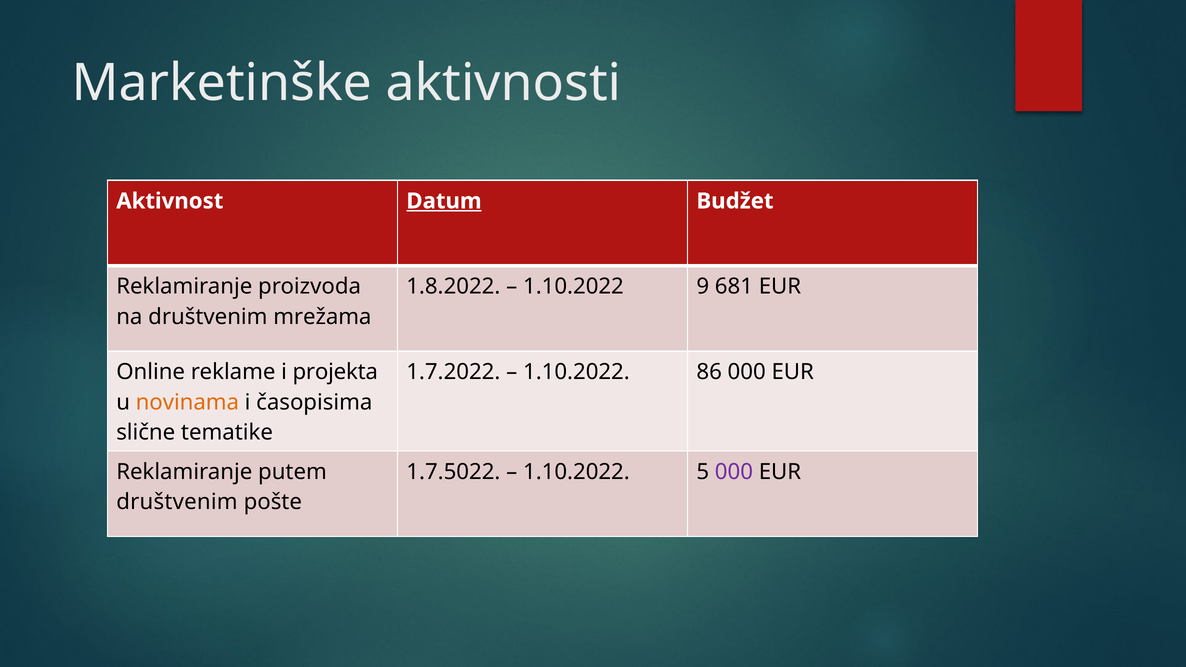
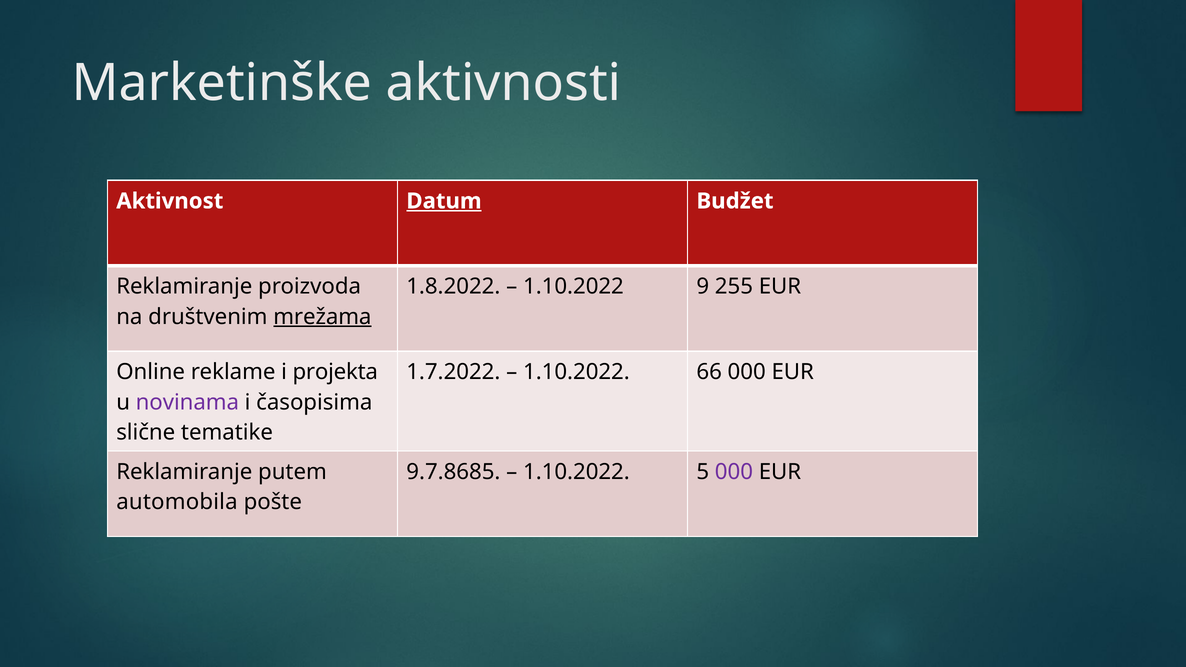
681: 681 -> 255
mrežama underline: none -> present
86: 86 -> 66
novinama colour: orange -> purple
1.7.5022: 1.7.5022 -> 9.7.8685
društvenim at (177, 502): društvenim -> automobila
